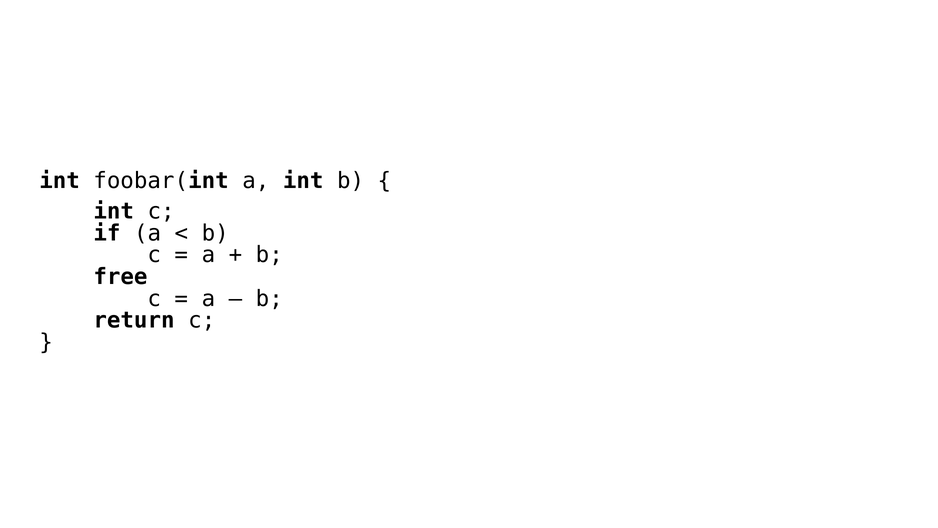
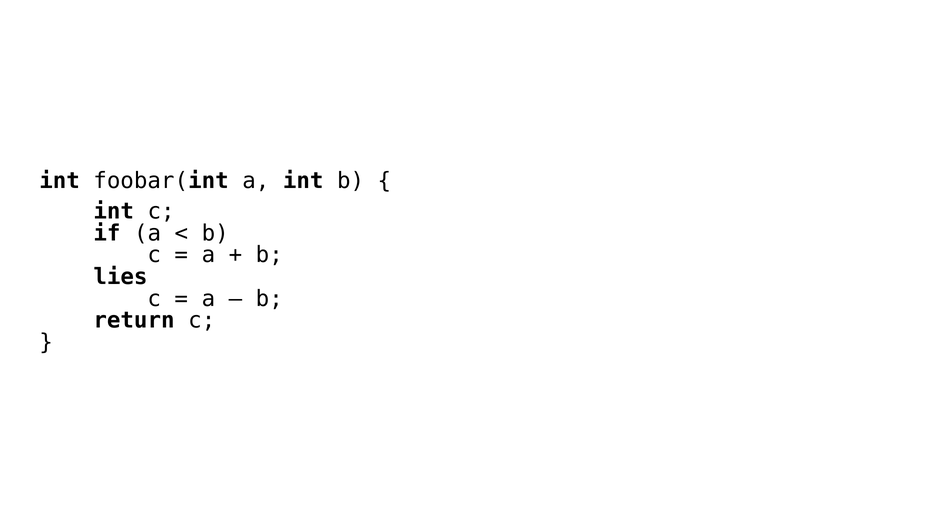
free: free -> lies
